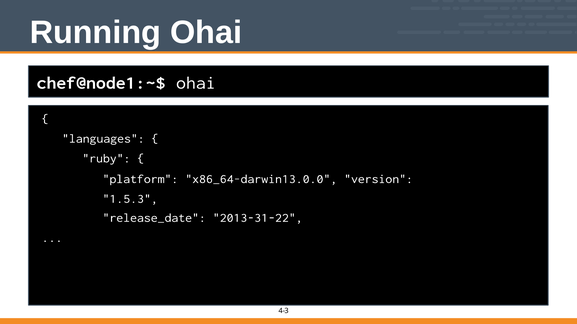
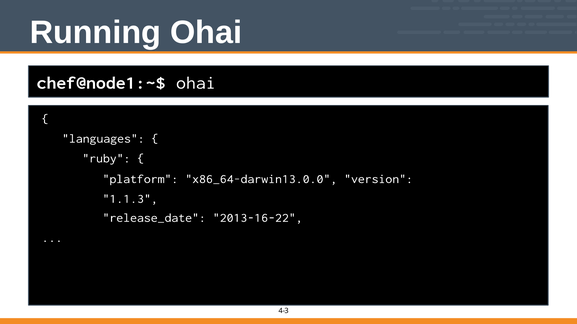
1.5.3: 1.5.3 -> 1.1.3
2013-31-22: 2013-31-22 -> 2013-16-22
